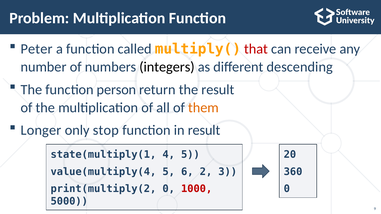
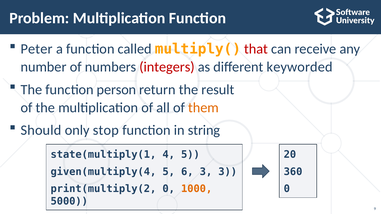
integers colour: black -> red
descending: descending -> keyworded
Longer: Longer -> Should
in result: result -> string
value(multiply(4: value(multiply(4 -> given(multiply(4
6 2: 2 -> 3
1000 colour: red -> orange
